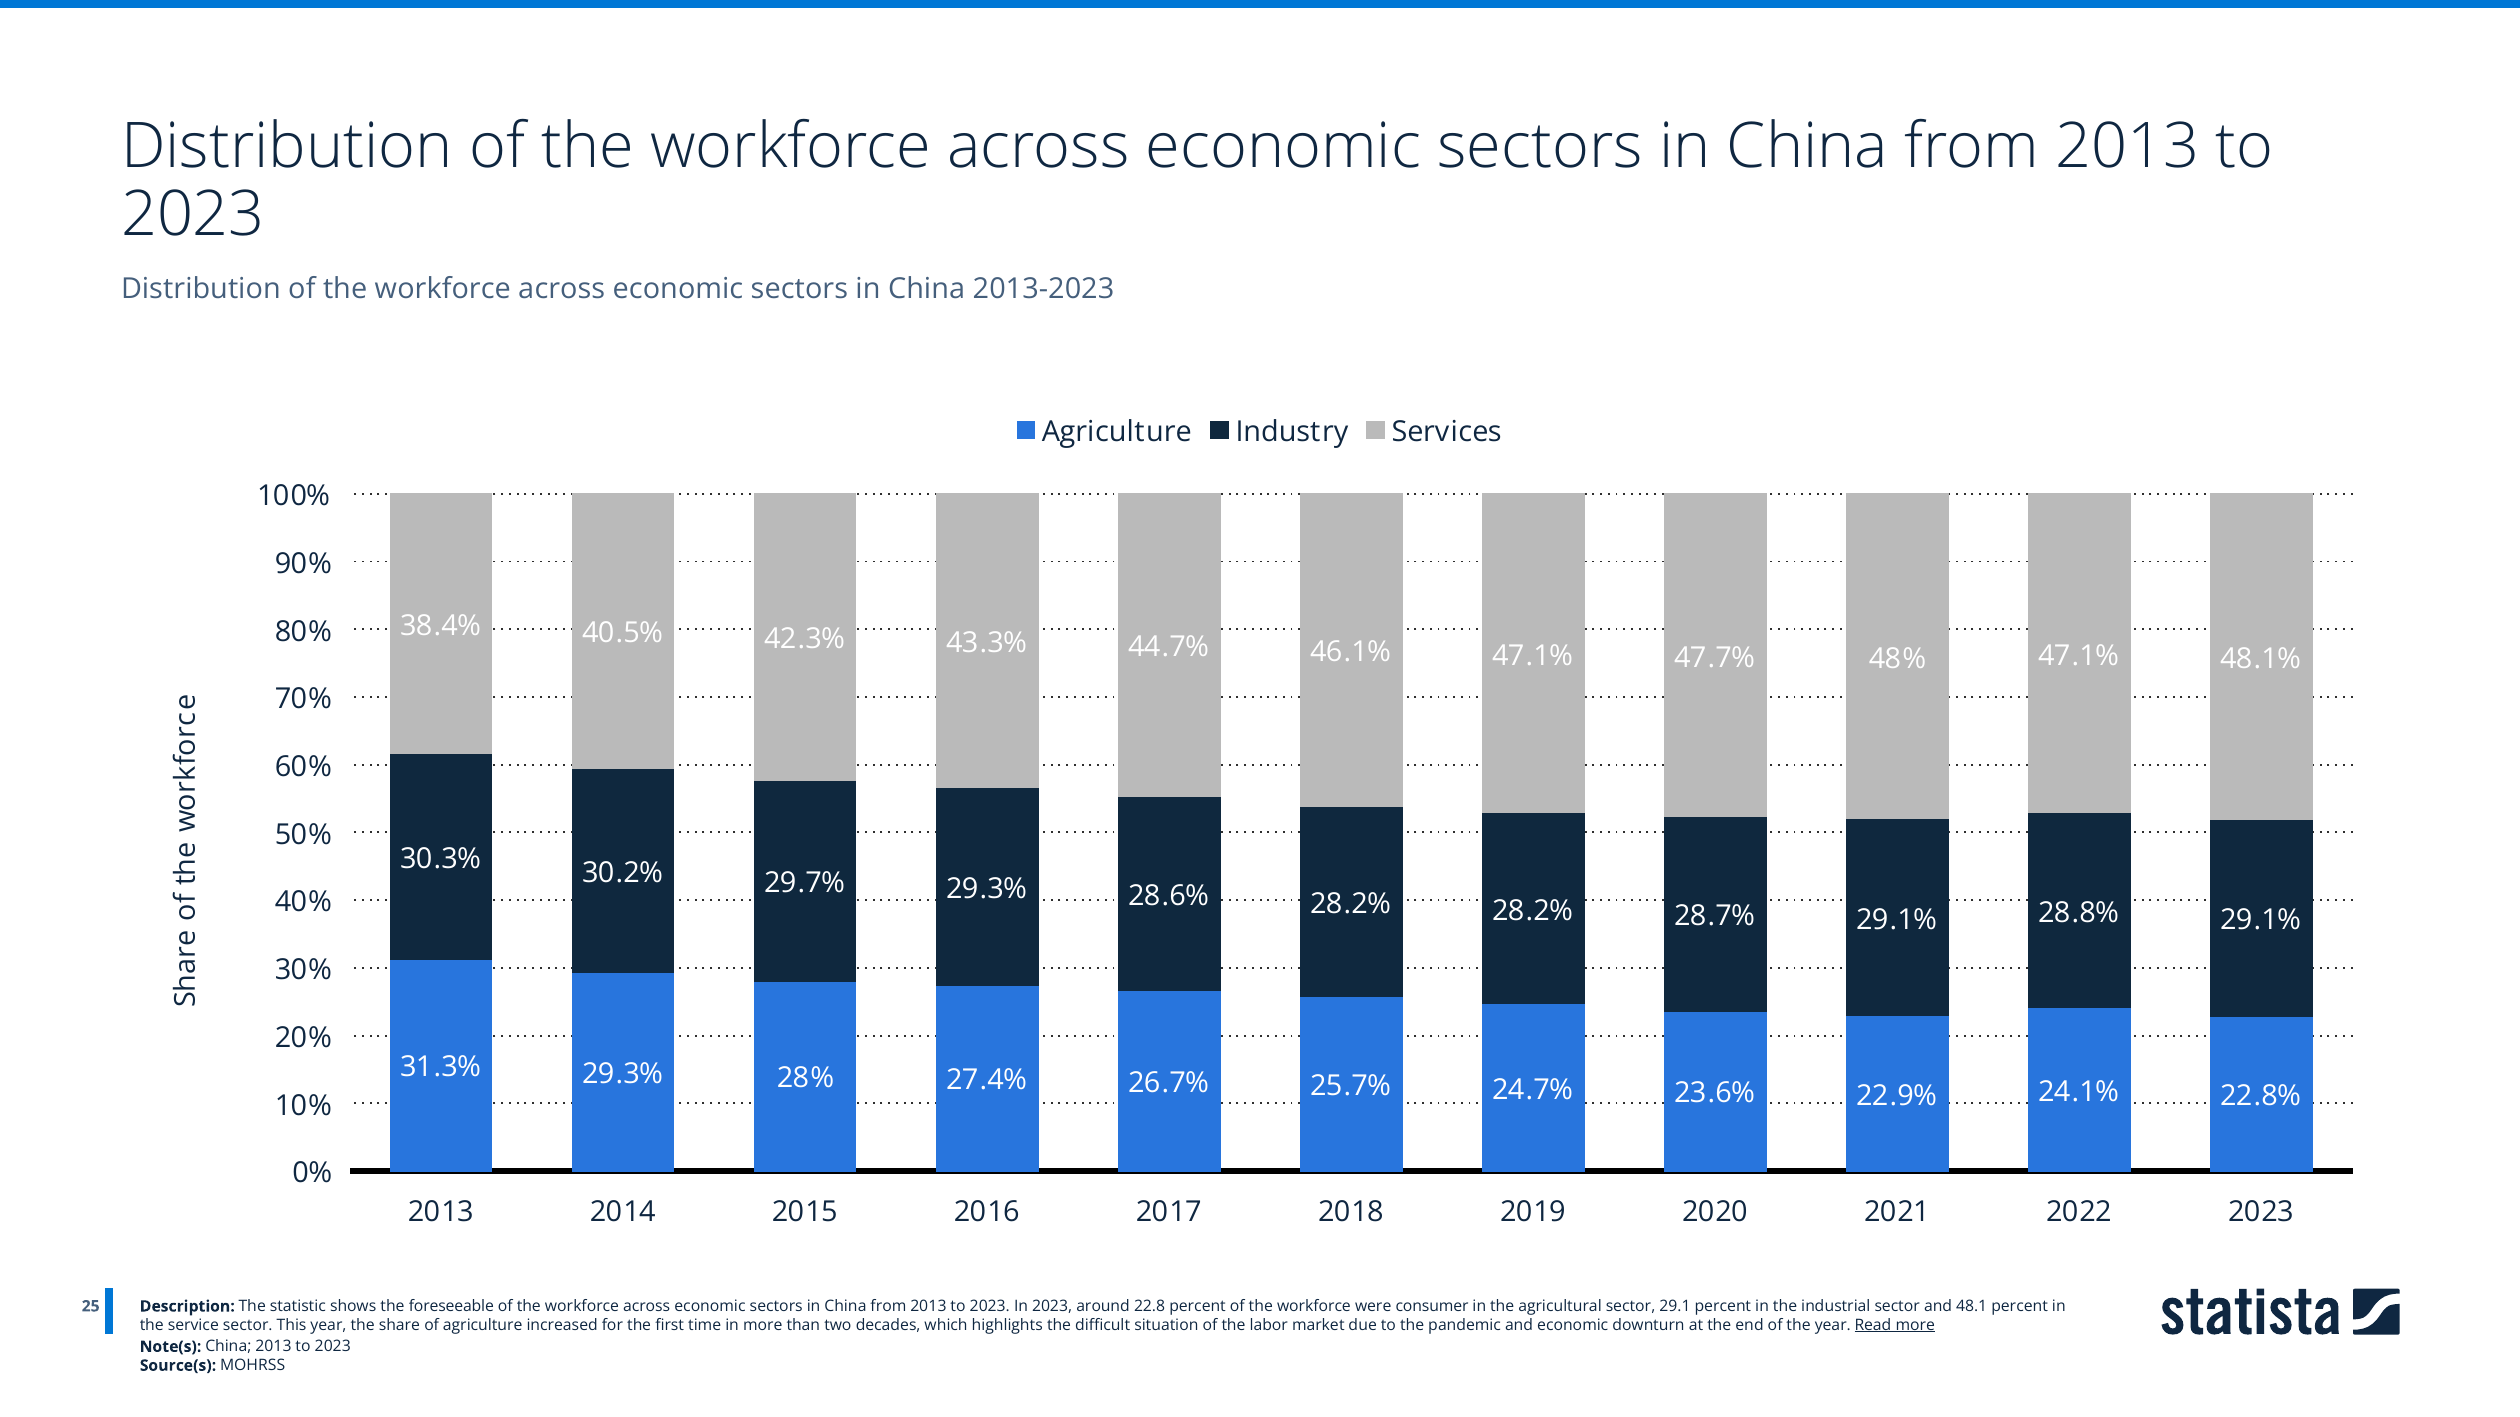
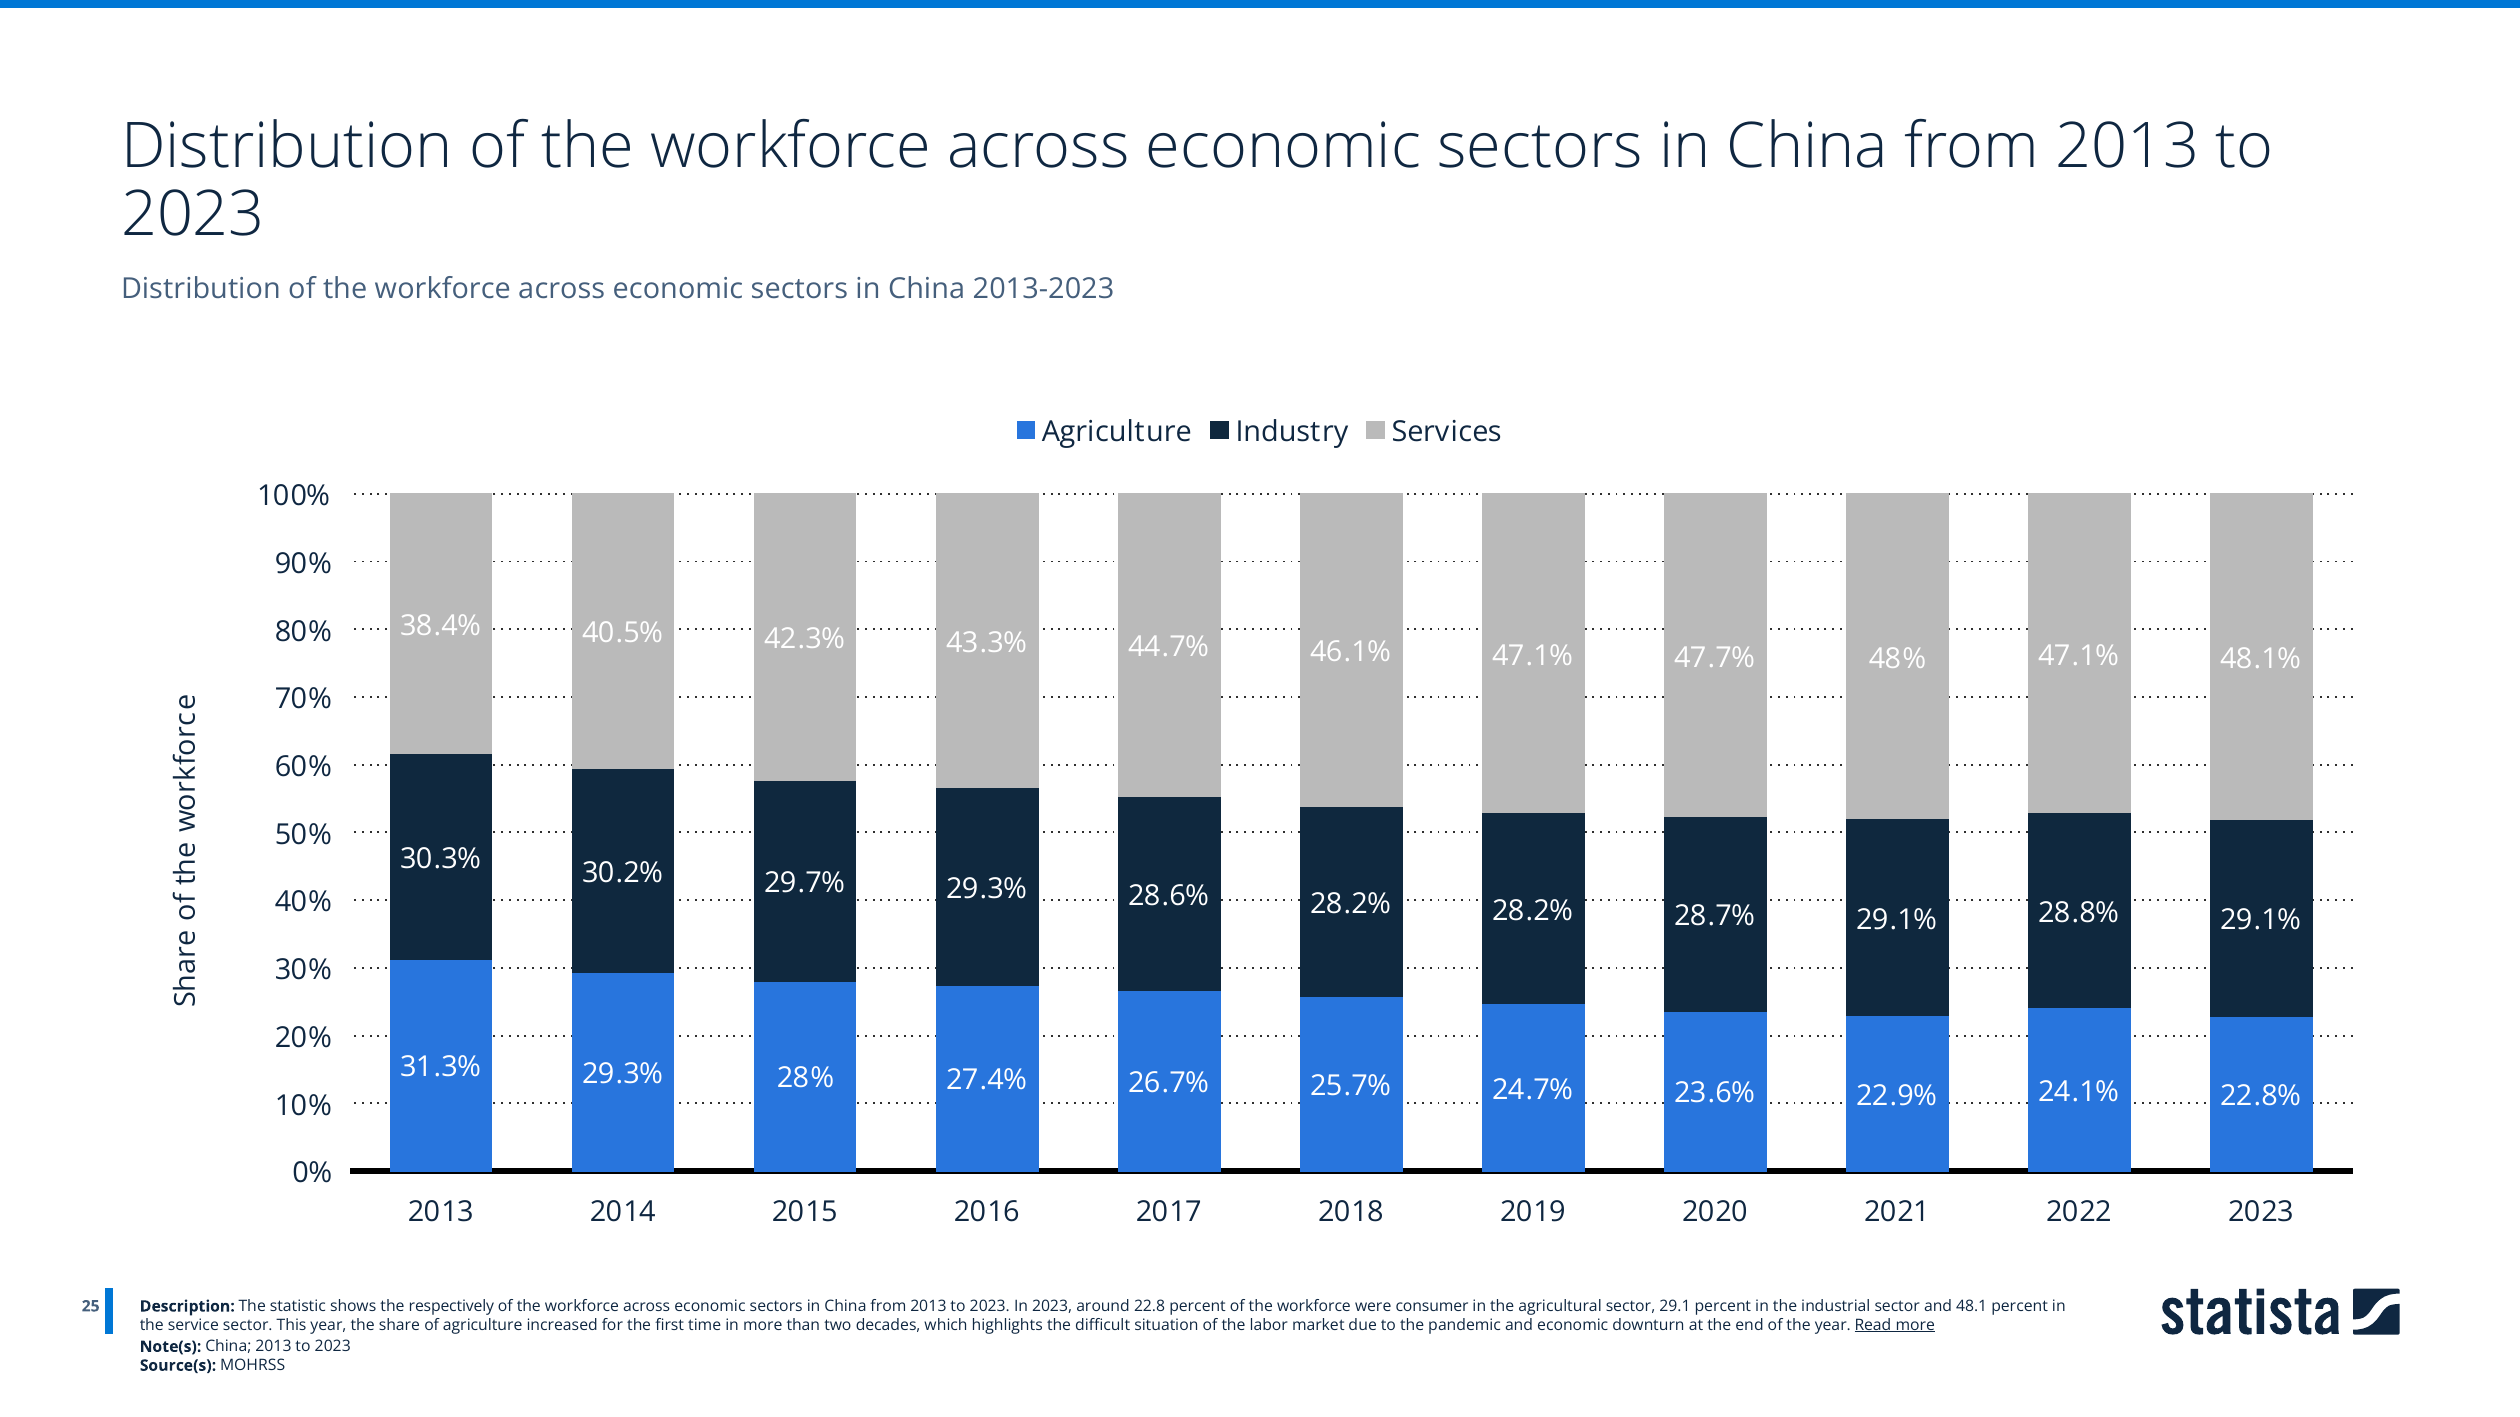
foreseeable: foreseeable -> respectively
